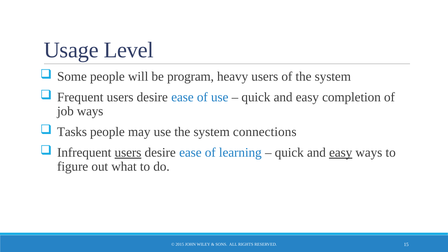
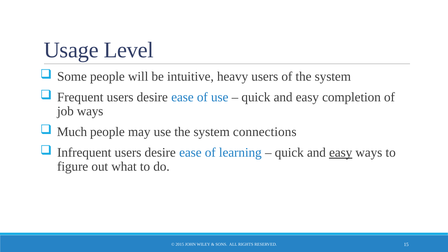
program: program -> intuitive
Tasks: Tasks -> Much
users at (128, 153) underline: present -> none
